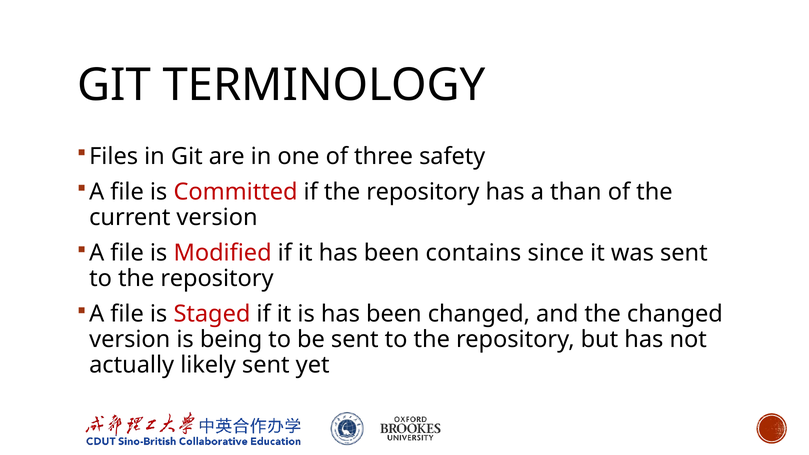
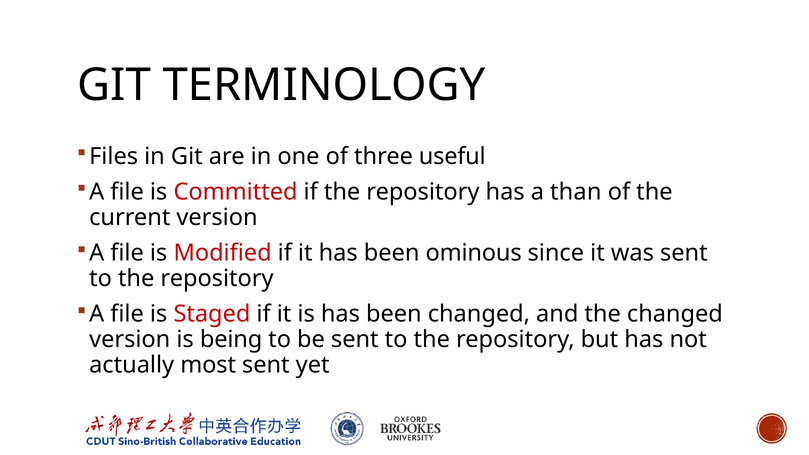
safety: safety -> useful
contains: contains -> ominous
likely: likely -> most
